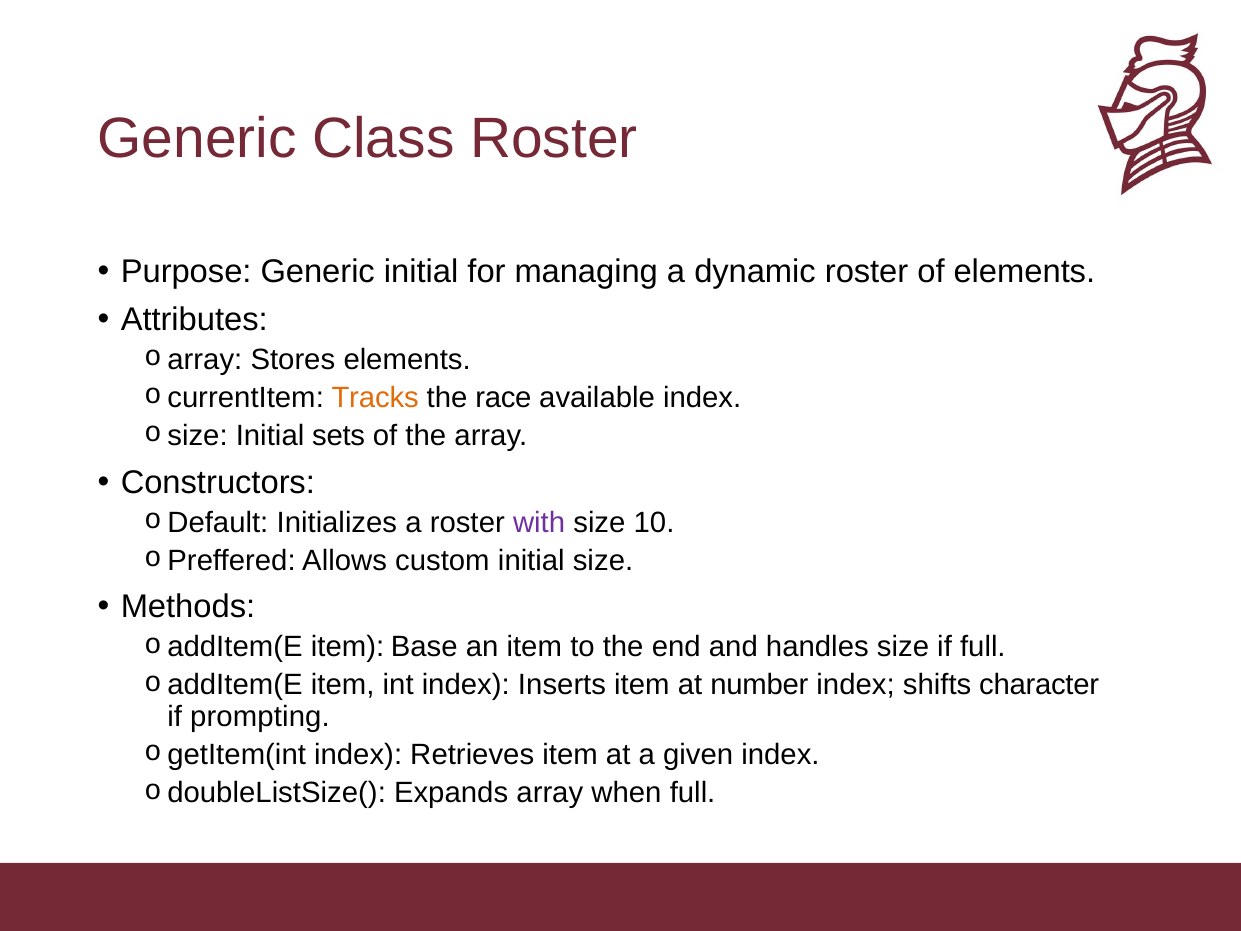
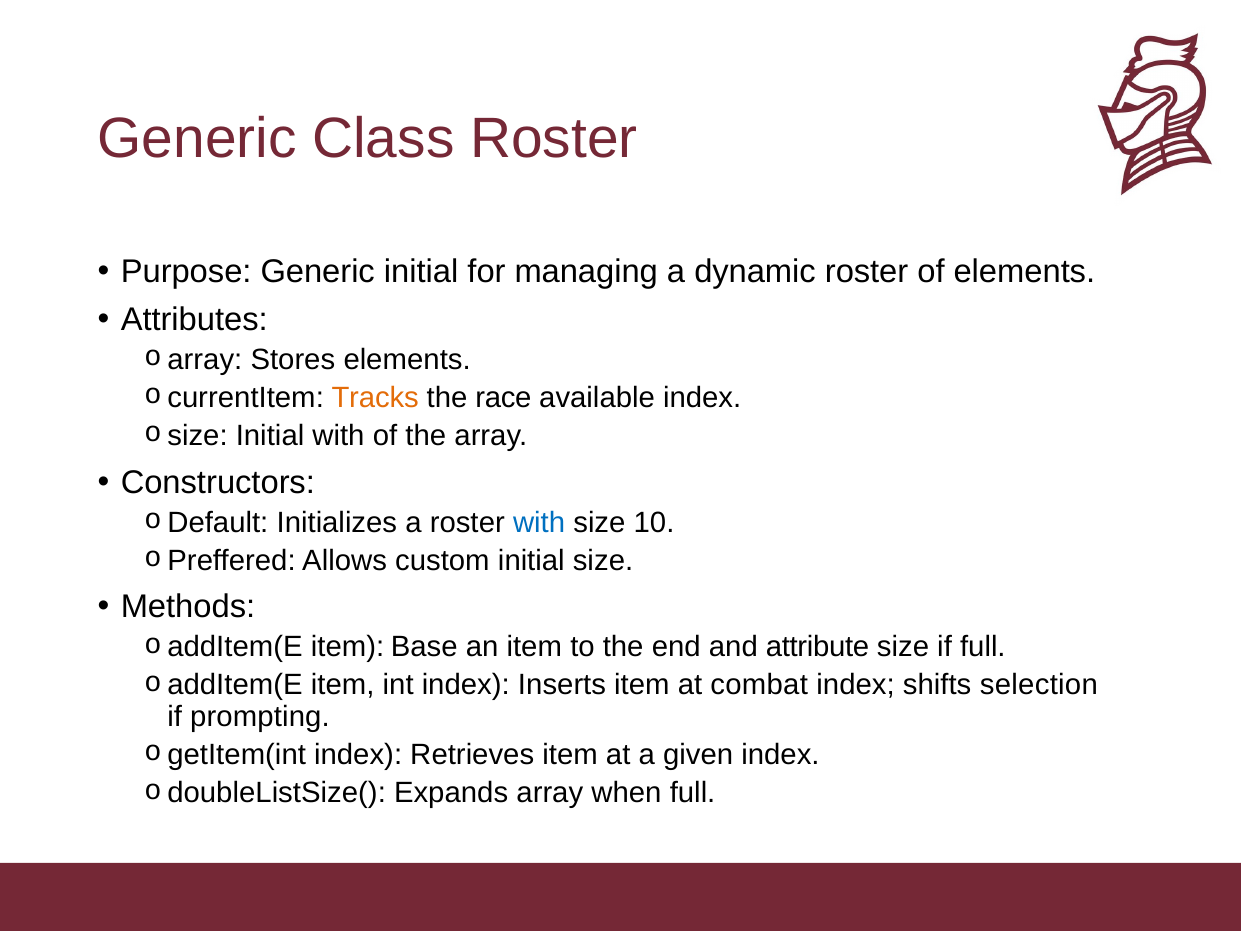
Initial sets: sets -> with
with at (539, 522) colour: purple -> blue
handles: handles -> attribute
number: number -> combat
character: character -> selection
